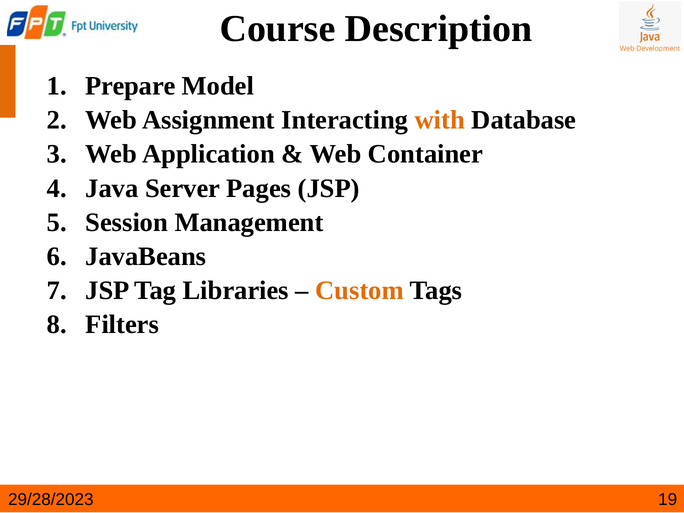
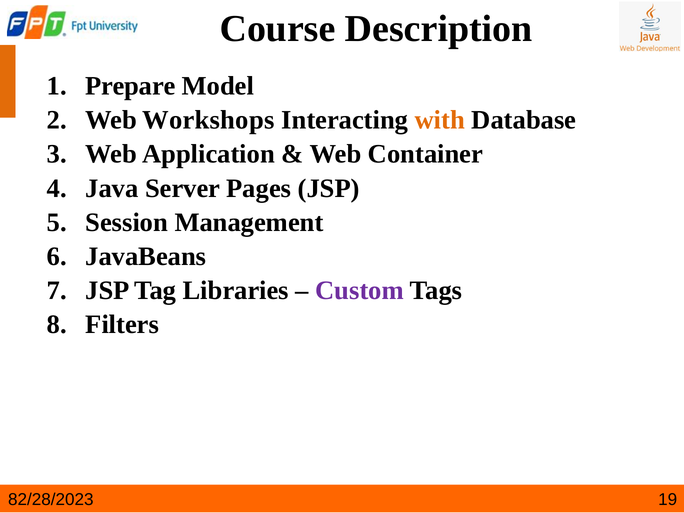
Assignment: Assignment -> Workshops
Custom colour: orange -> purple
29/28/2023: 29/28/2023 -> 82/28/2023
